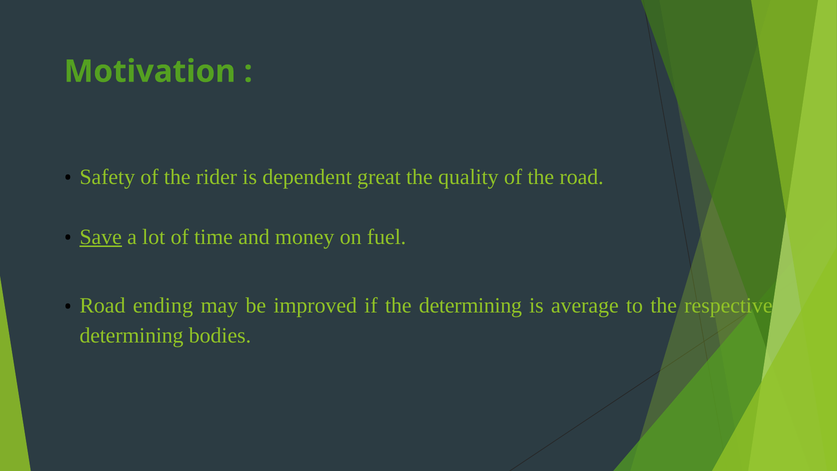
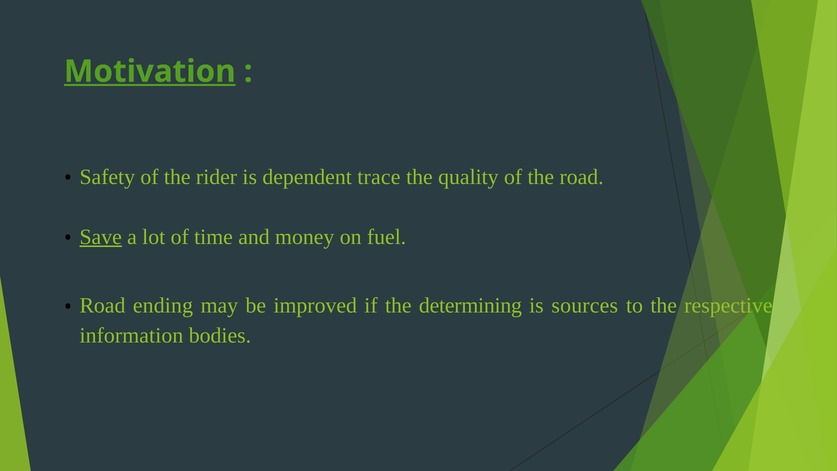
Motivation underline: none -> present
great: great -> trace
average: average -> sources
determining at (132, 336): determining -> information
